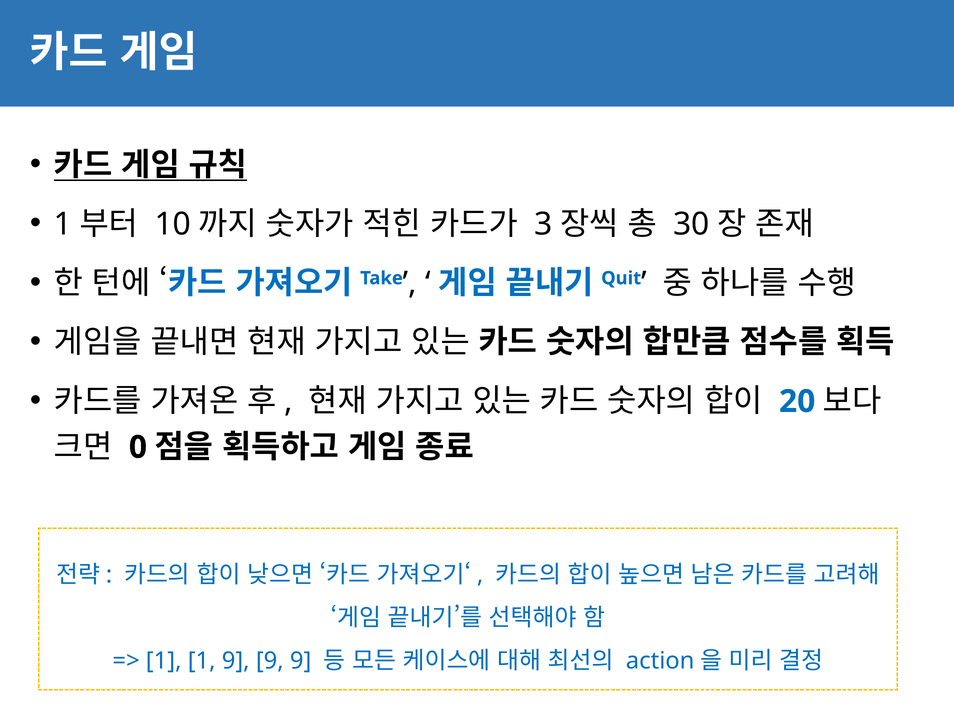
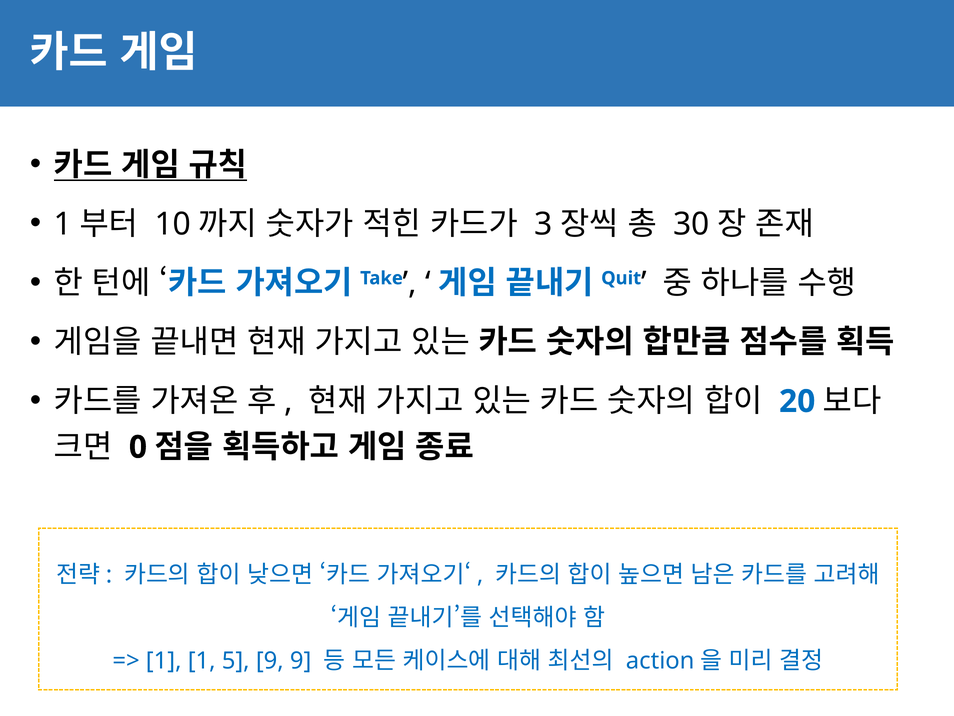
1 9: 9 -> 5
